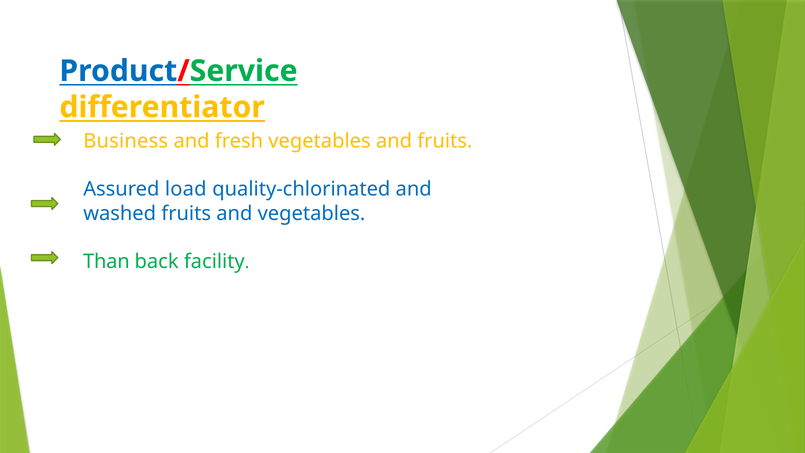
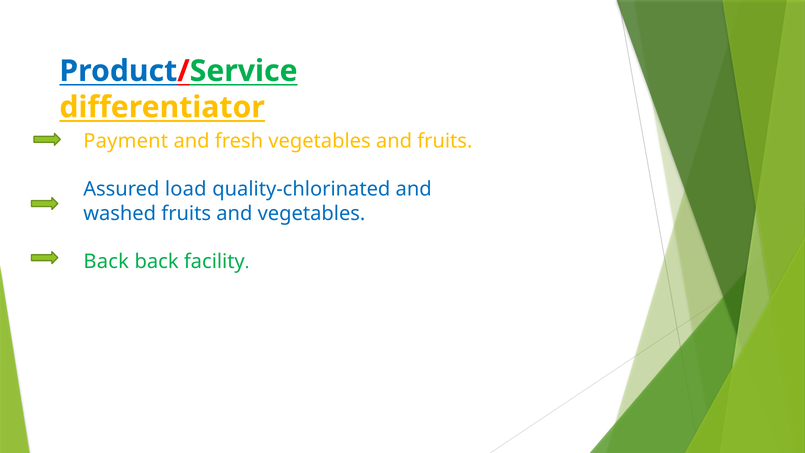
Business: Business -> Payment
Than at (106, 262): Than -> Back
